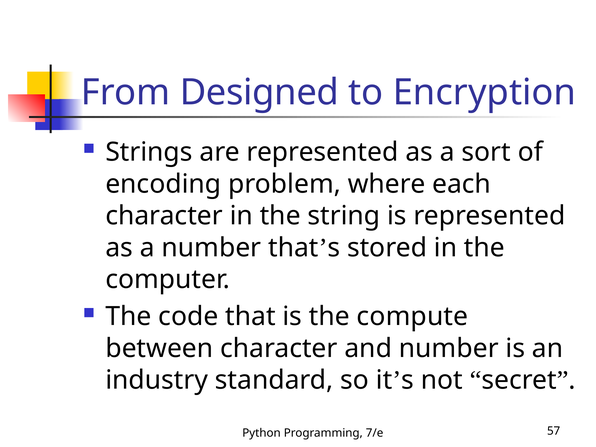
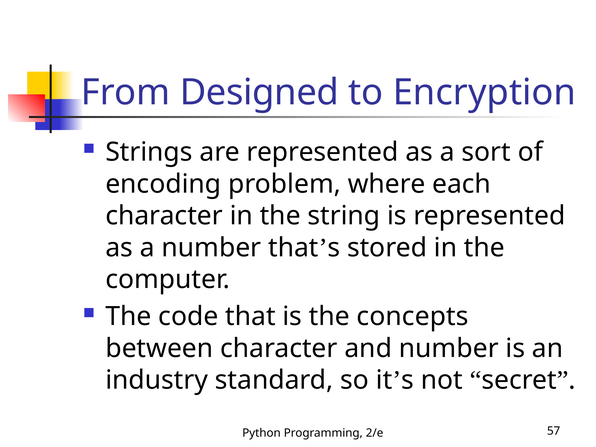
compute: compute -> concepts
7/e: 7/e -> 2/e
